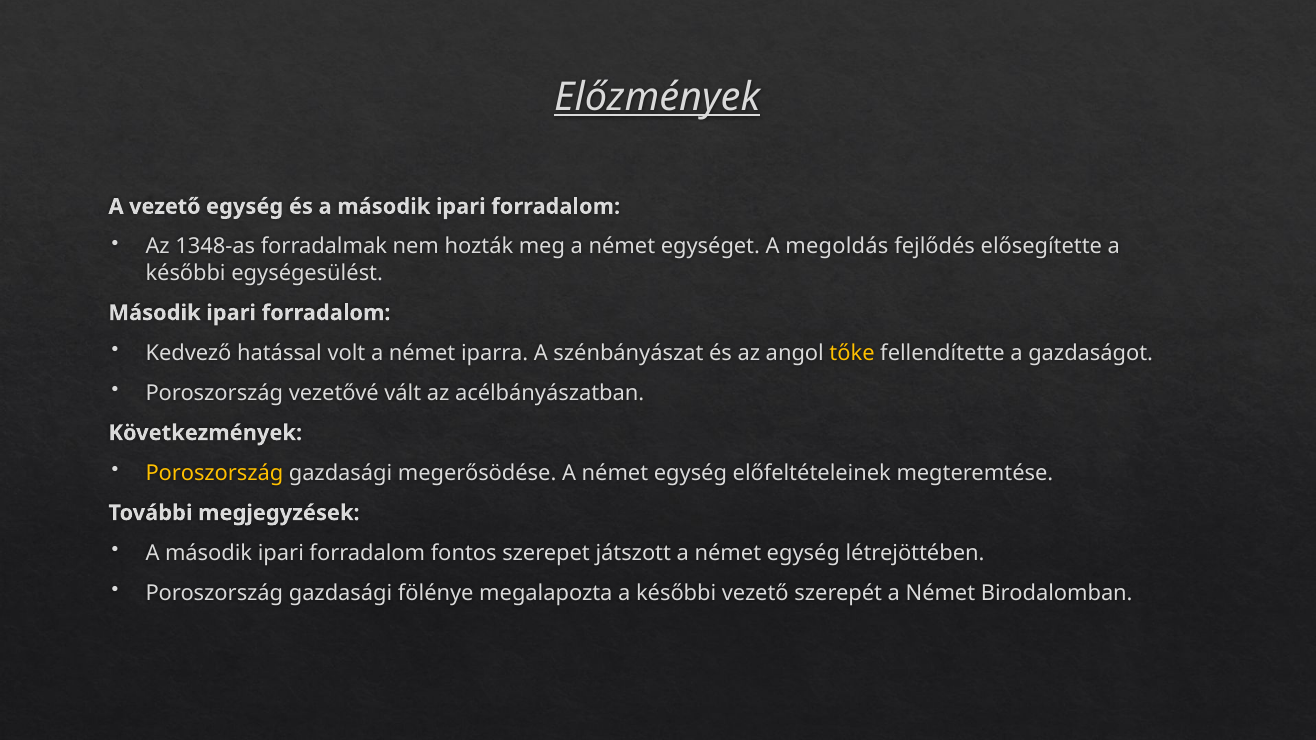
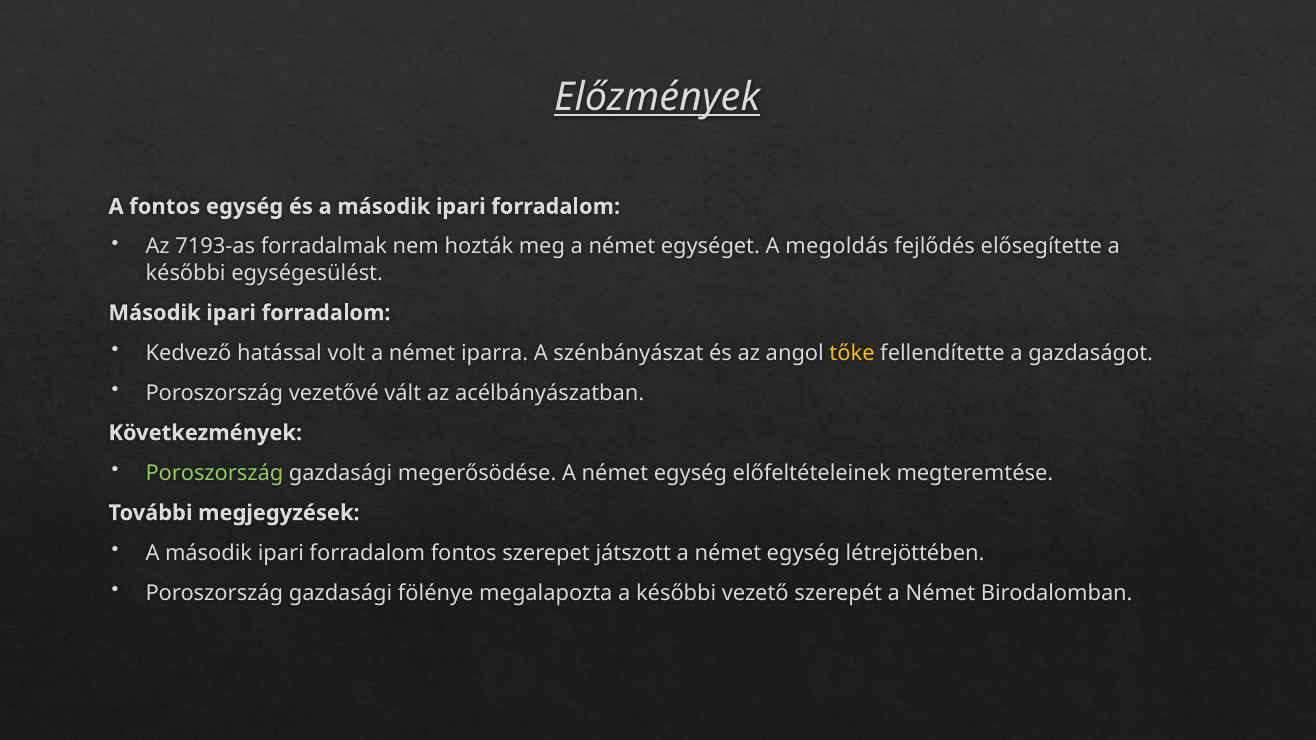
A vezető: vezető -> fontos
1348-as: 1348-as -> 7193-as
Poroszország at (214, 473) colour: yellow -> light green
